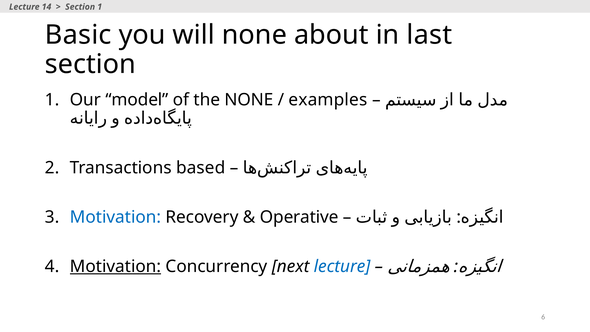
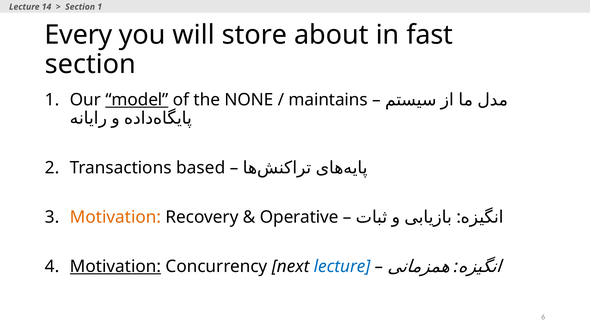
Basic: Basic -> Every
will none: none -> store
last: last -> fast
model underline: none -> present
examples: examples -> maintains
Motivation at (115, 217) colour: blue -> orange
